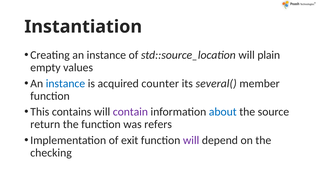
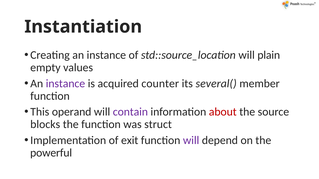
instance at (65, 84) colour: blue -> purple
contains: contains -> operand
about colour: blue -> red
return: return -> blocks
refers: refers -> struct
checking: checking -> powerful
